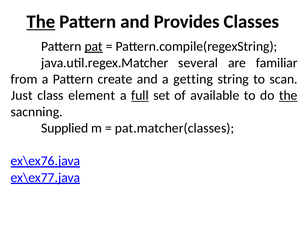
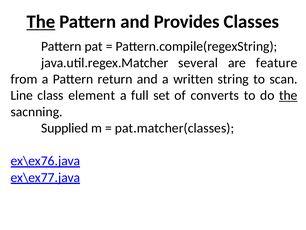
pat underline: present -> none
familiar: familiar -> feature
create: create -> return
getting: getting -> written
Just: Just -> Line
full underline: present -> none
available: available -> converts
